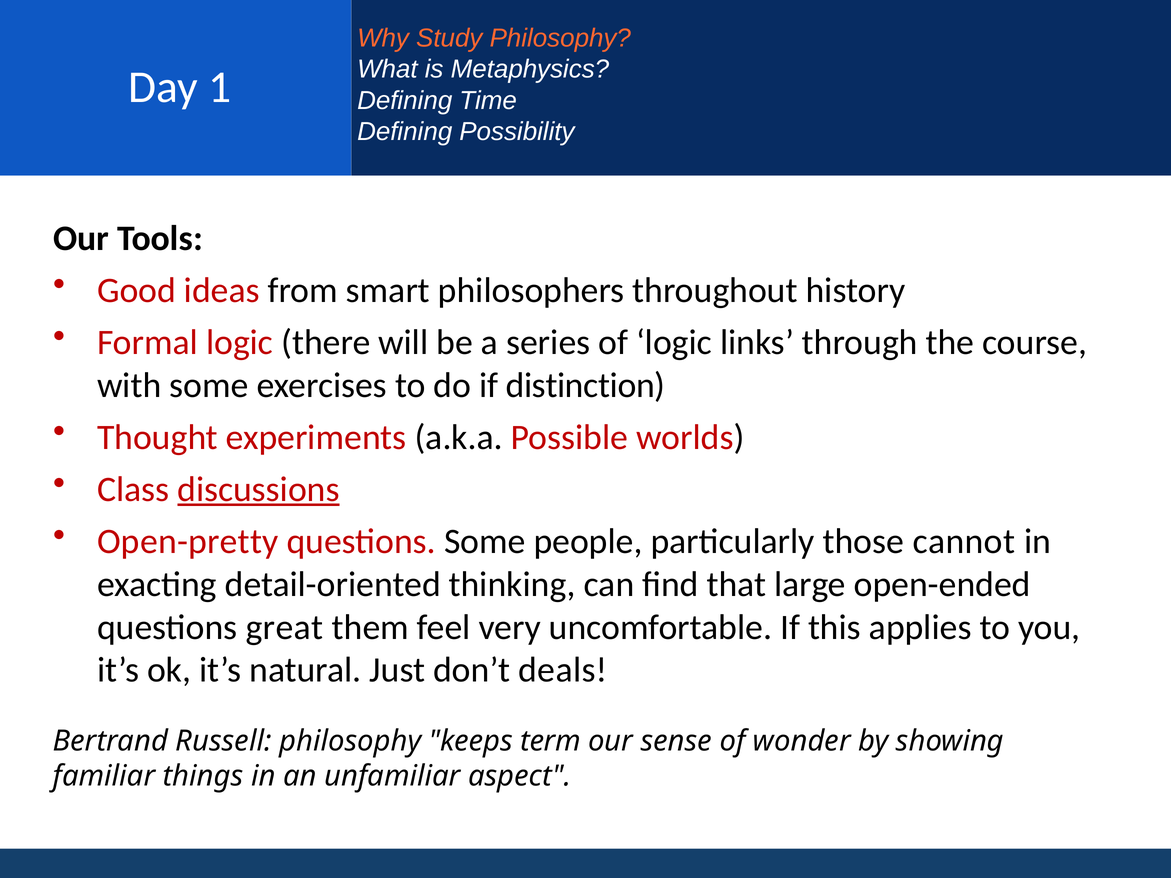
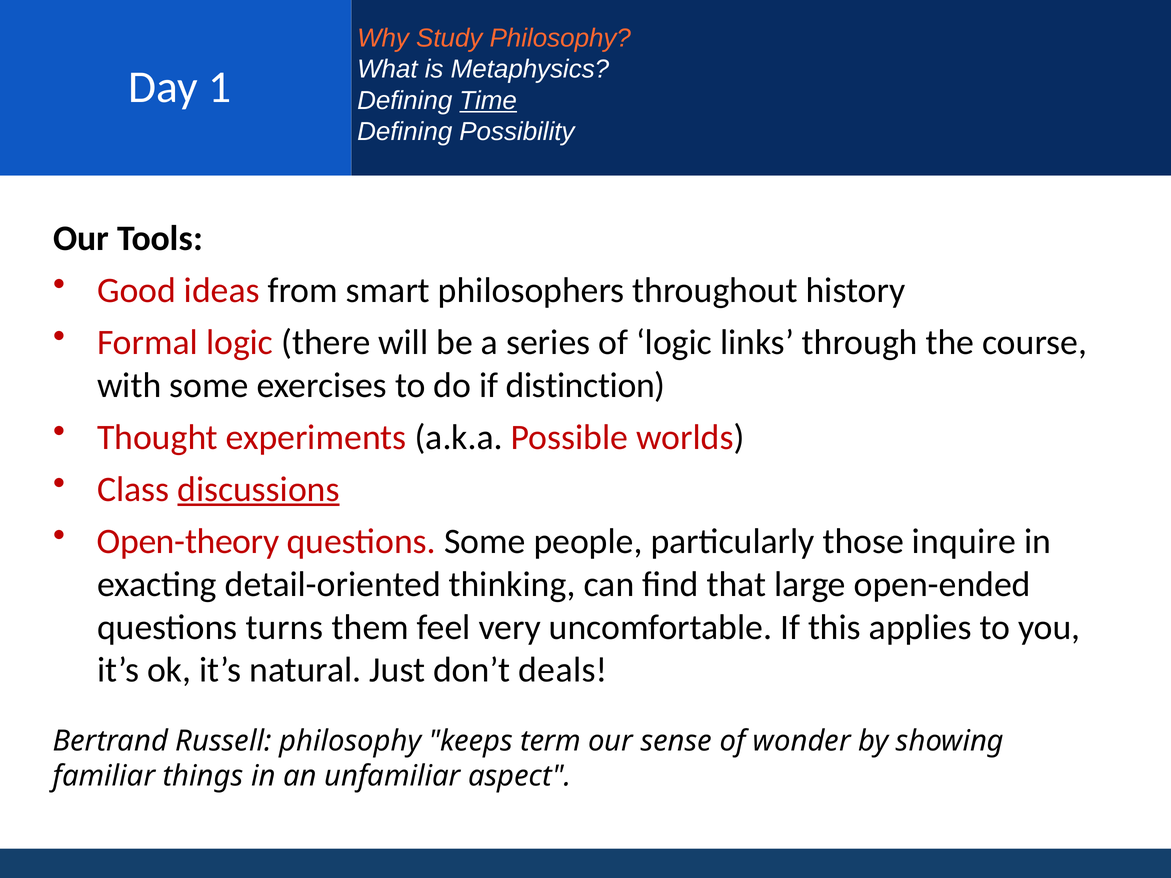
Time underline: none -> present
Open-pretty: Open-pretty -> Open-theory
cannot: cannot -> inquire
great: great -> turns
